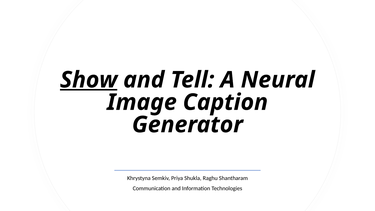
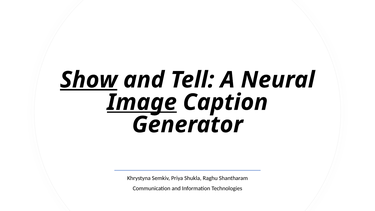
Image underline: none -> present
